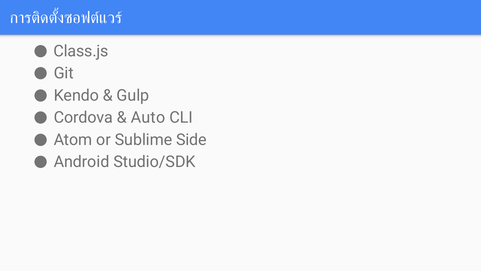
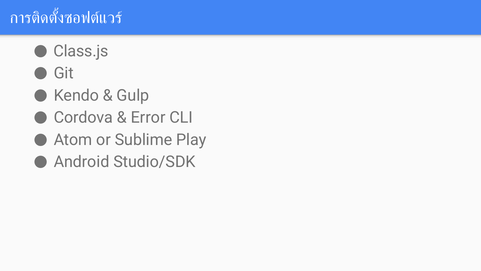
Auto: Auto -> Error
Side: Side -> Play
